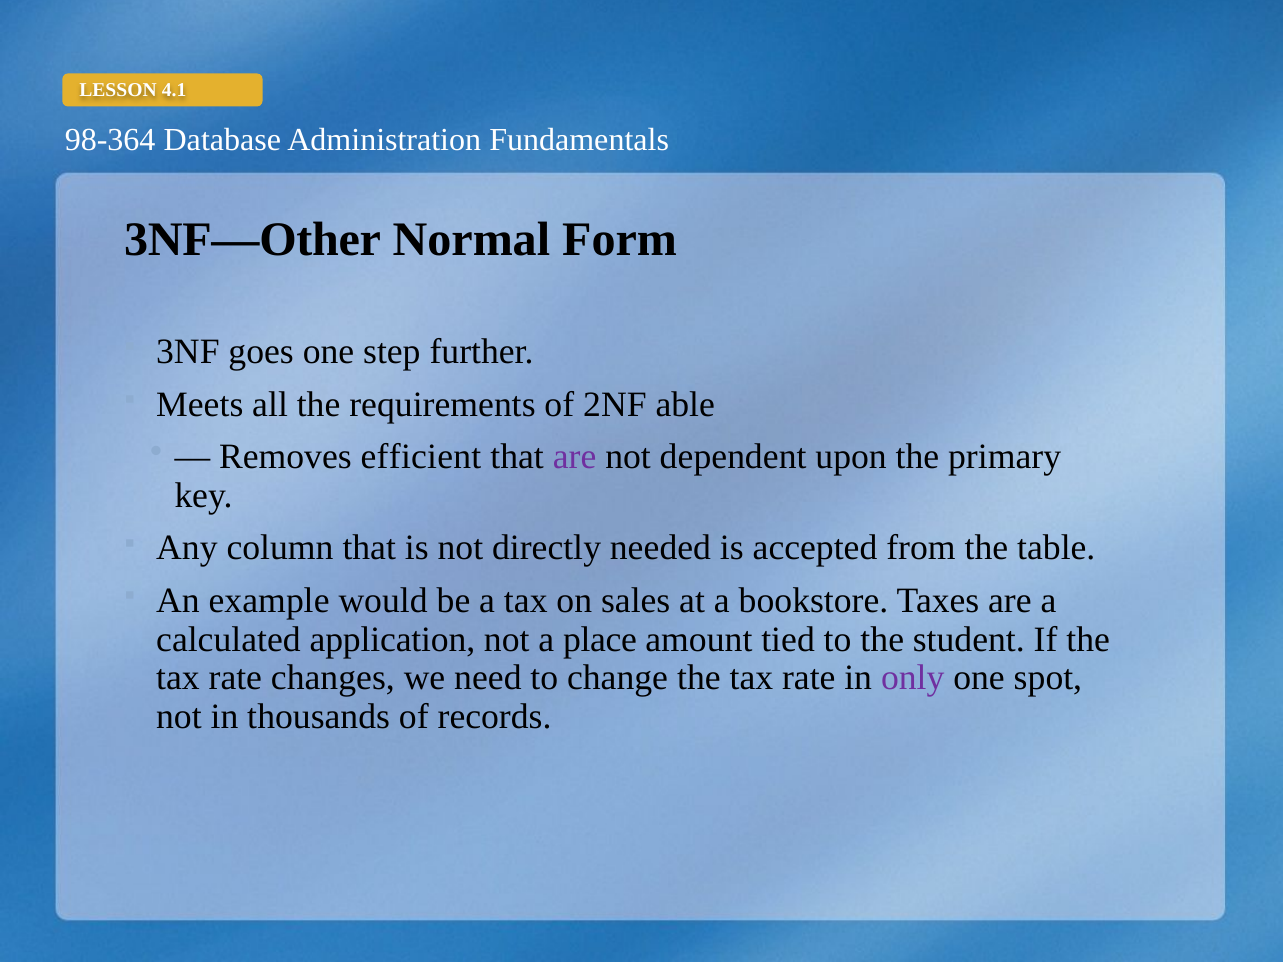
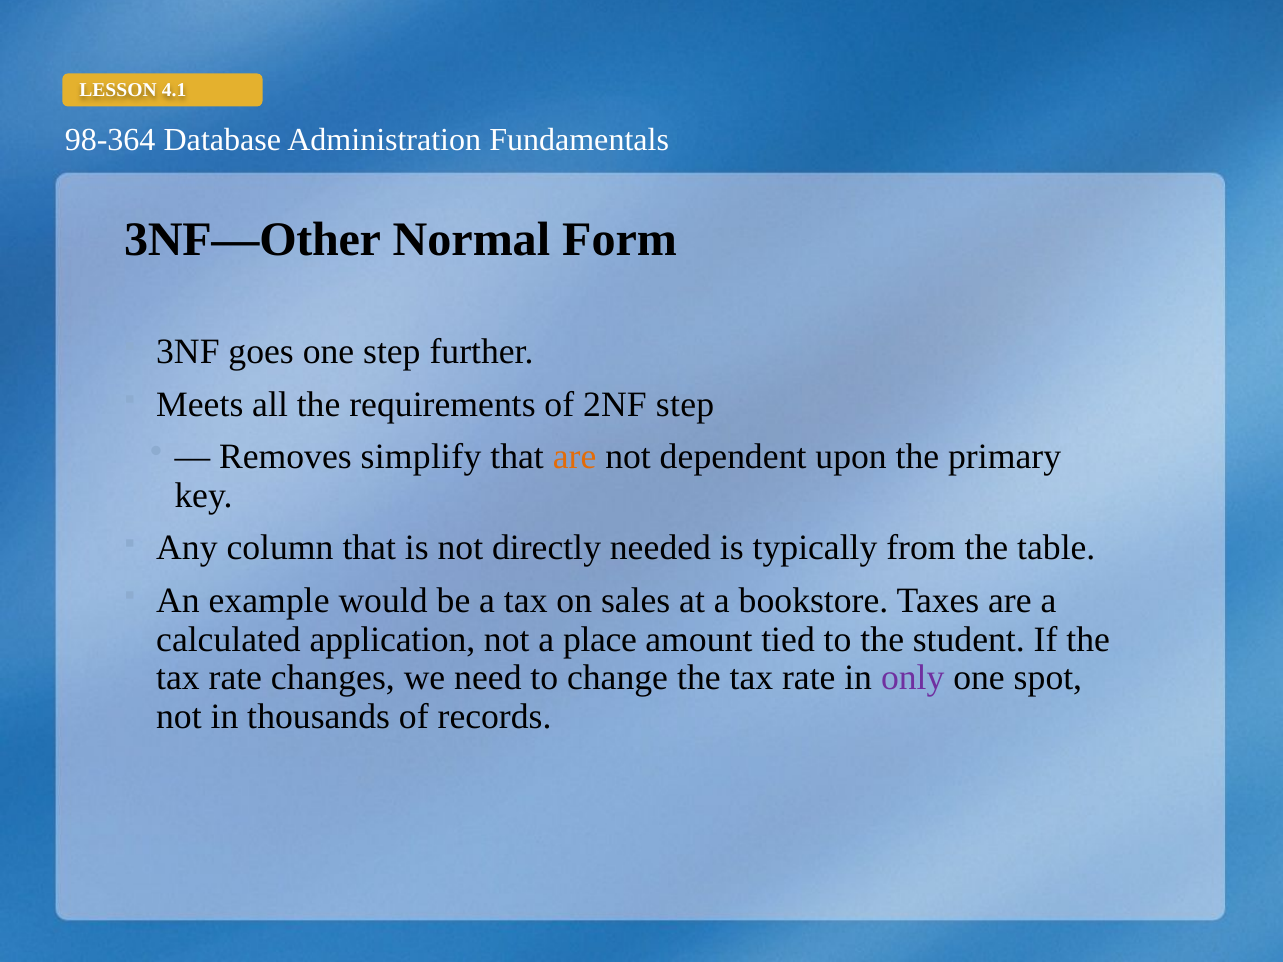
2NF able: able -> step
efficient: efficient -> simplify
are at (575, 457) colour: purple -> orange
accepted: accepted -> typically
